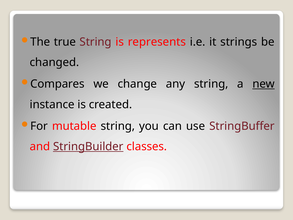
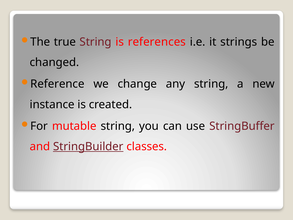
represents: represents -> references
Compares: Compares -> Reference
new underline: present -> none
